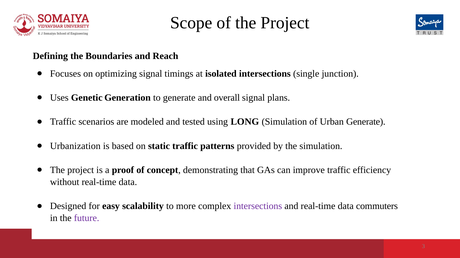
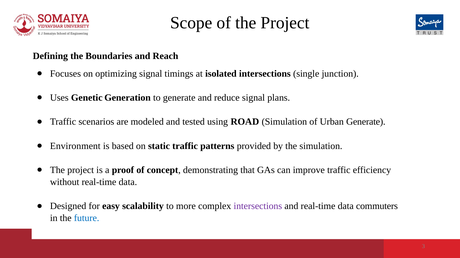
overall: overall -> reduce
LONG: LONG -> ROAD
Urbanization: Urbanization -> Environment
future colour: purple -> blue
